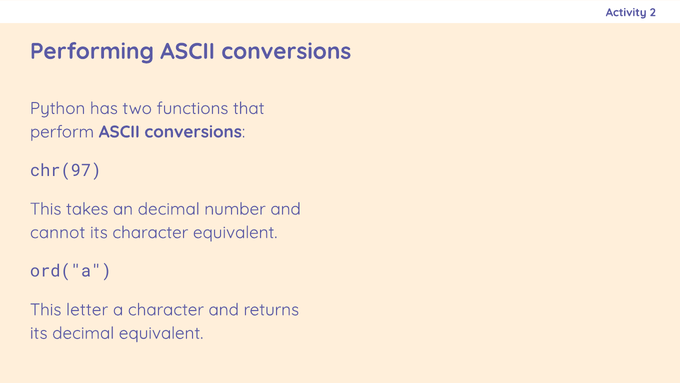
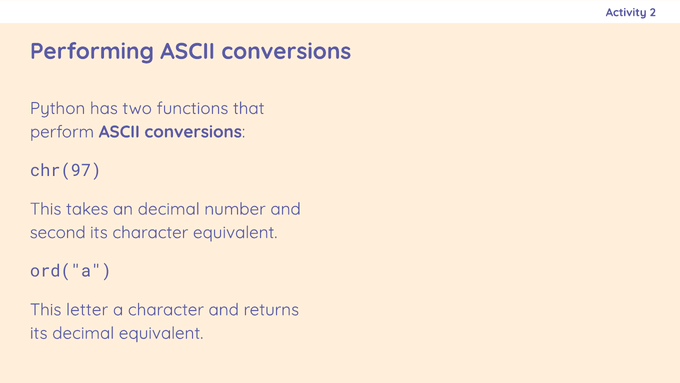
cannot: cannot -> second
